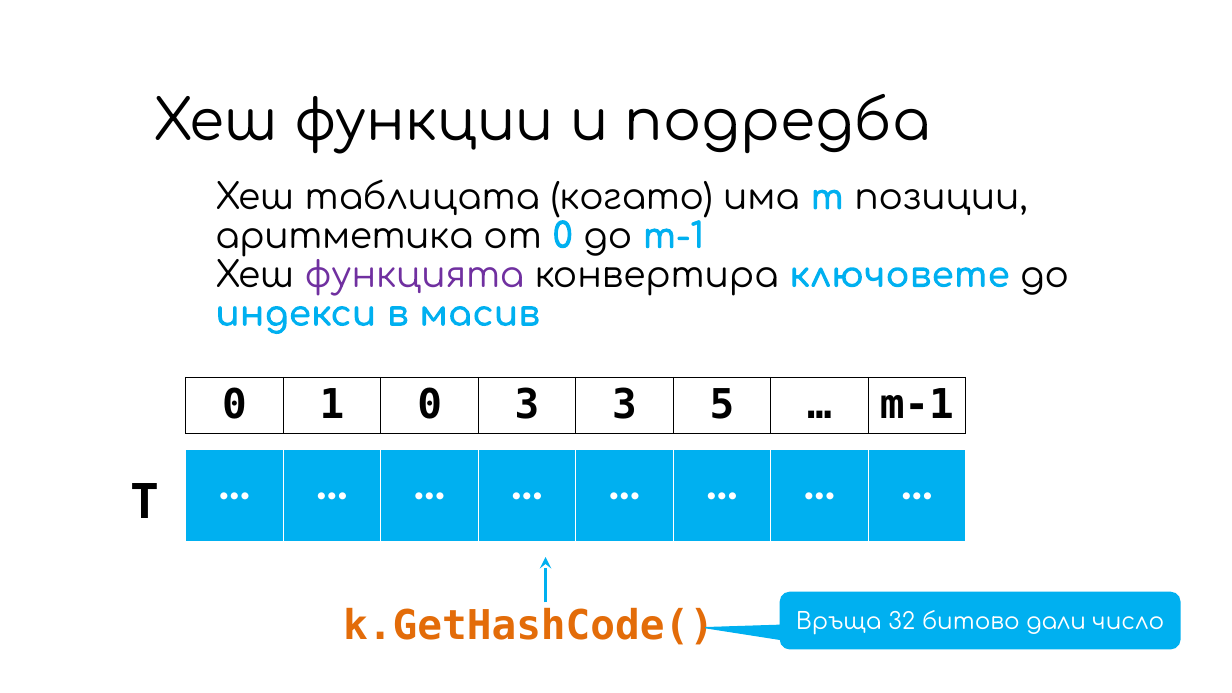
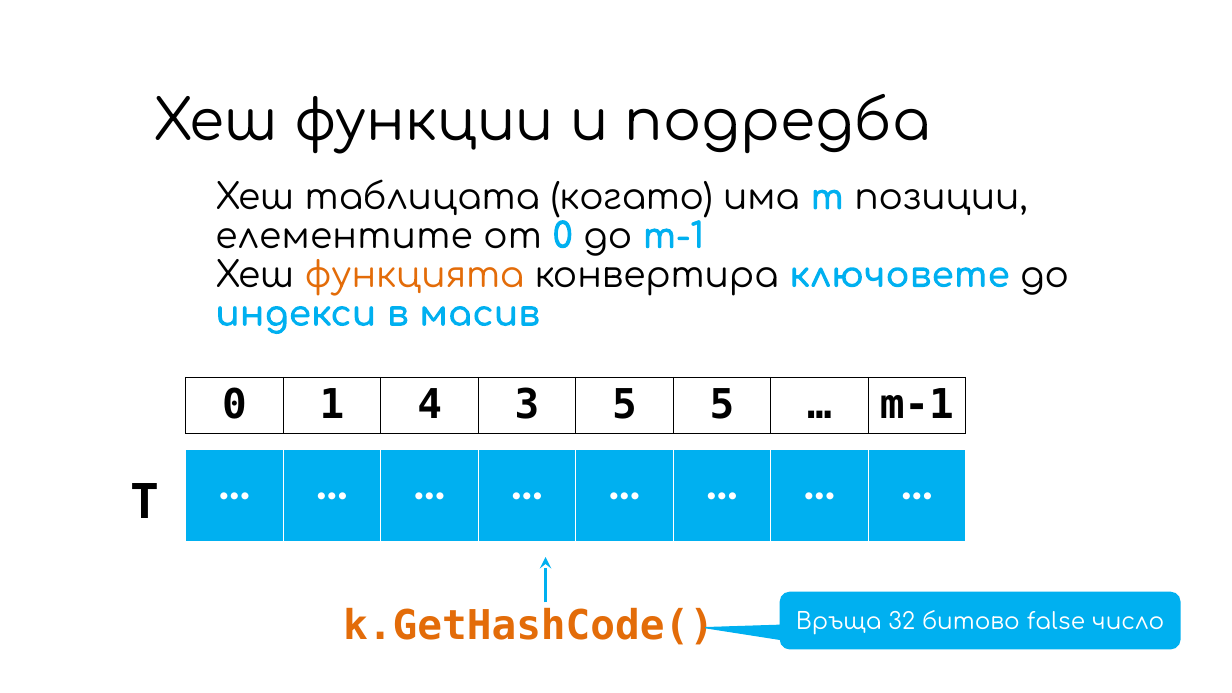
аритметика: аритметика -> елементите
функцията colour: purple -> orange
1 0: 0 -> 4
3 3: 3 -> 5
дали: дали -> false
